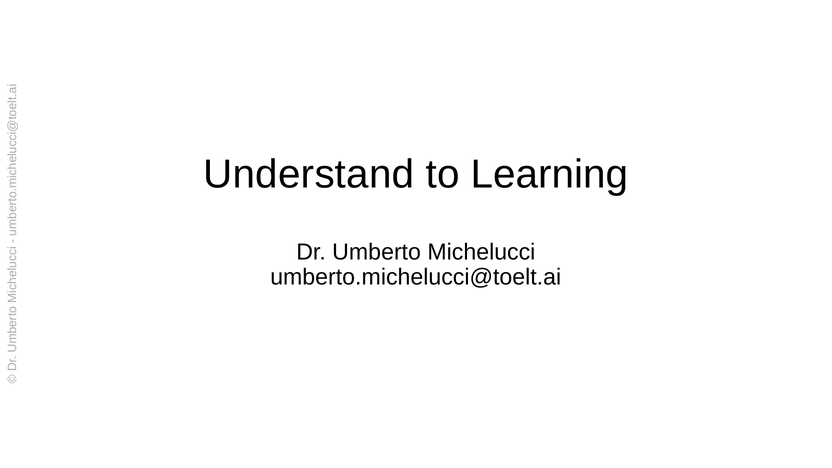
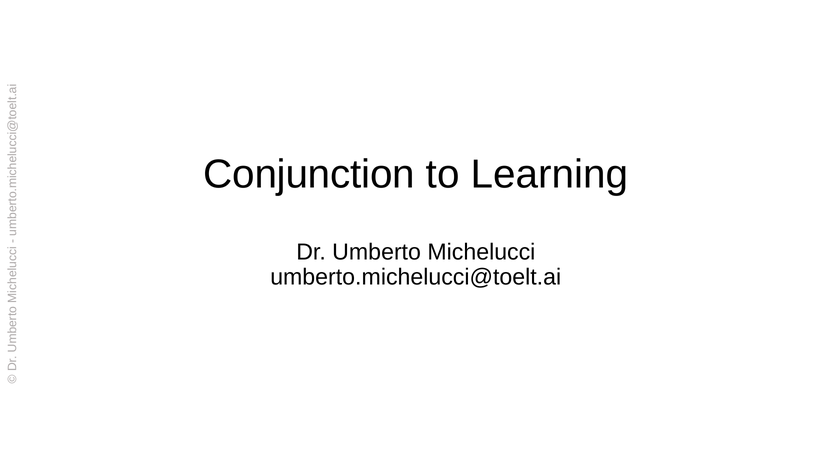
Understand: Understand -> Conjunction
